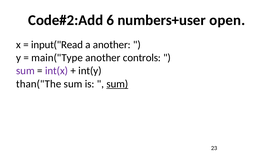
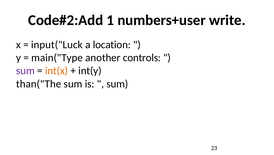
6: 6 -> 1
open: open -> write
input("Read: input("Read -> input("Luck
a another: another -> location
int(x colour: purple -> orange
sum at (117, 84) underline: present -> none
